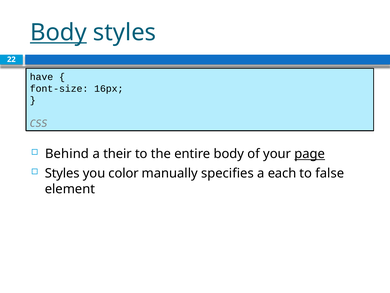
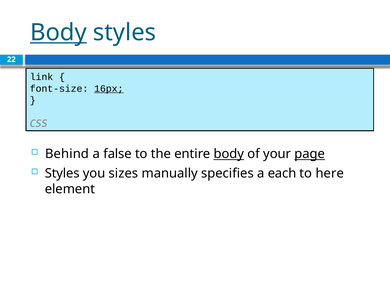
have: have -> link
16px underline: none -> present
their: their -> false
body at (229, 154) underline: none -> present
color: color -> sizes
false: false -> here
